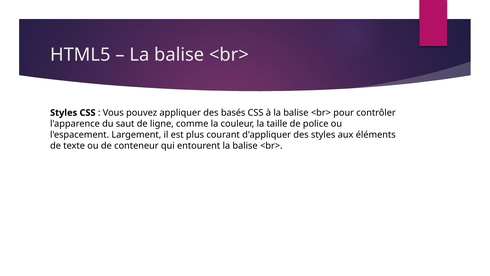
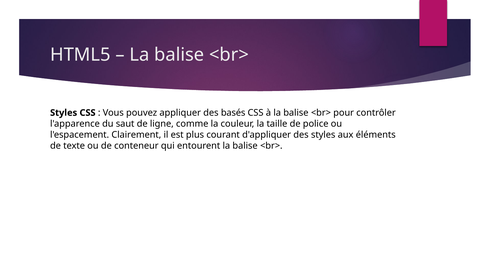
Largement: Largement -> Clairement
